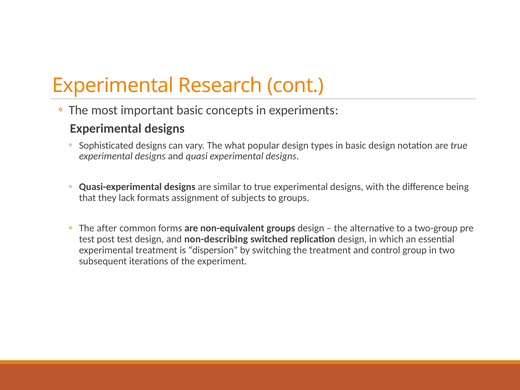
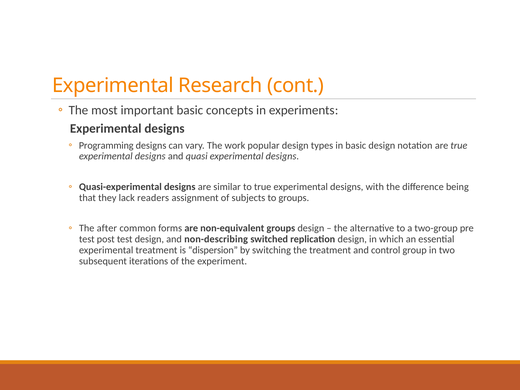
Sophisticated: Sophisticated -> Programming
what: what -> work
formats: formats -> readers
